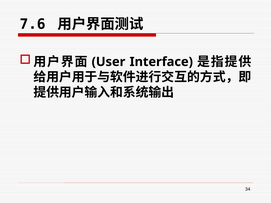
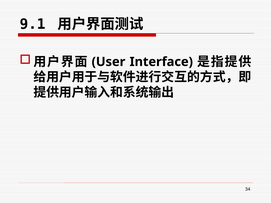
7.6: 7.6 -> 9.1
